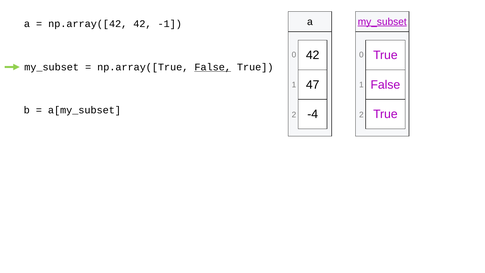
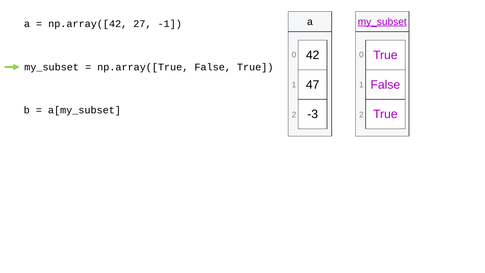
np.array([42 42: 42 -> 27
False at (213, 67) underline: present -> none
-4: -4 -> -3
